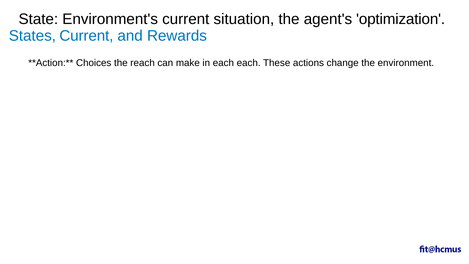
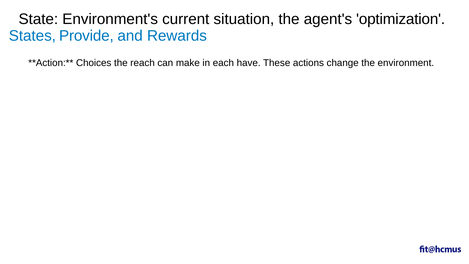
States Current: Current -> Provide
each each: each -> have
